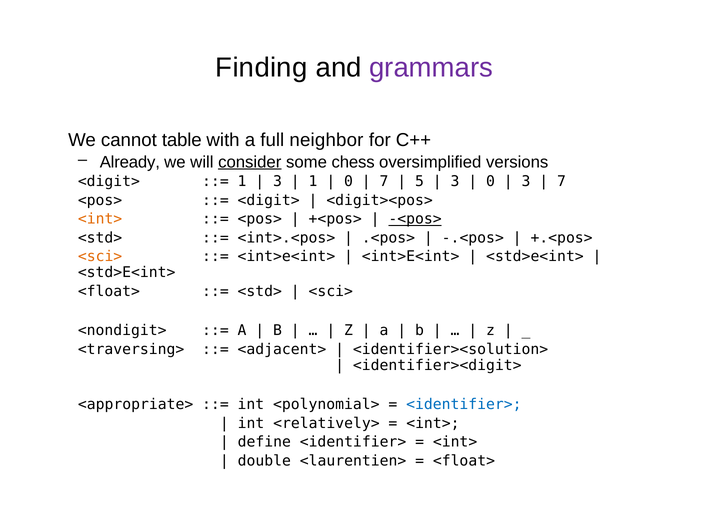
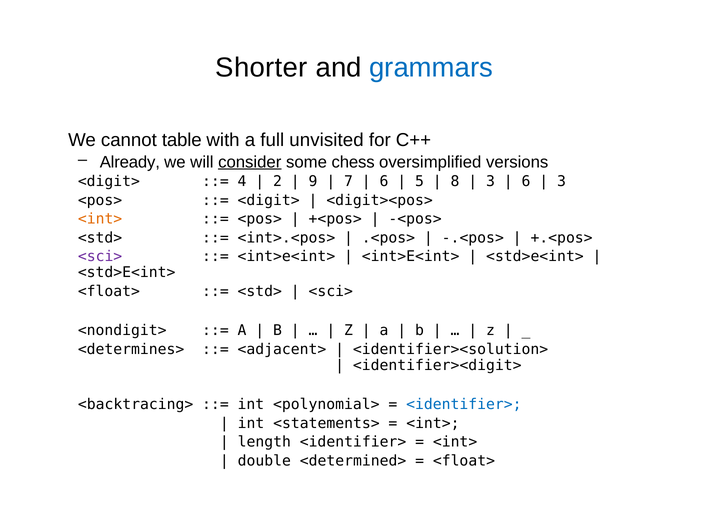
Finding: Finding -> Shorter
grammars colour: purple -> blue
neighbor: neighbor -> unvisited
1 at (242, 182): 1 -> 4
3 at (277, 182): 3 -> 2
1 at (313, 182): 1 -> 9
0 at (349, 182): 0 -> 7
7 at (384, 182): 7 -> 6
3 at (455, 182): 3 -> 8
0 at (491, 182): 0 -> 3
3 at (526, 182): 3 -> 6
7 at (561, 182): 7 -> 3
-<pos> underline: present -> none
<sci> at (100, 257) colour: orange -> purple
<traversing>: <traversing> -> <determines>
<appropriate>: <appropriate> -> <backtracing>
<relatively>: <relatively> -> <statements>
define: define -> length
<laurentien>: <laurentien> -> <determined>
